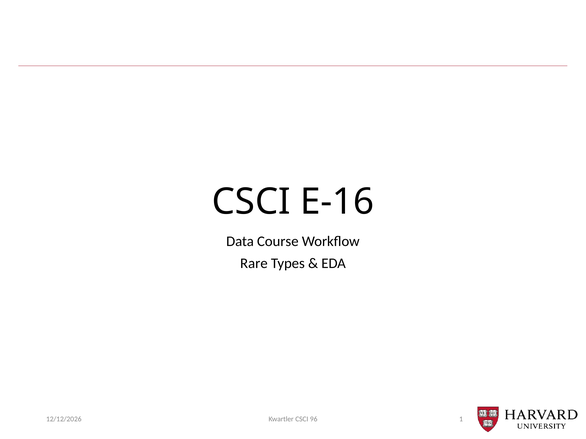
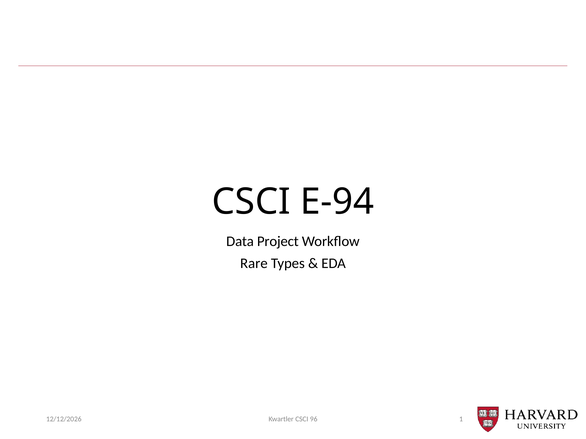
E-16: E-16 -> E-94
Course: Course -> Project
